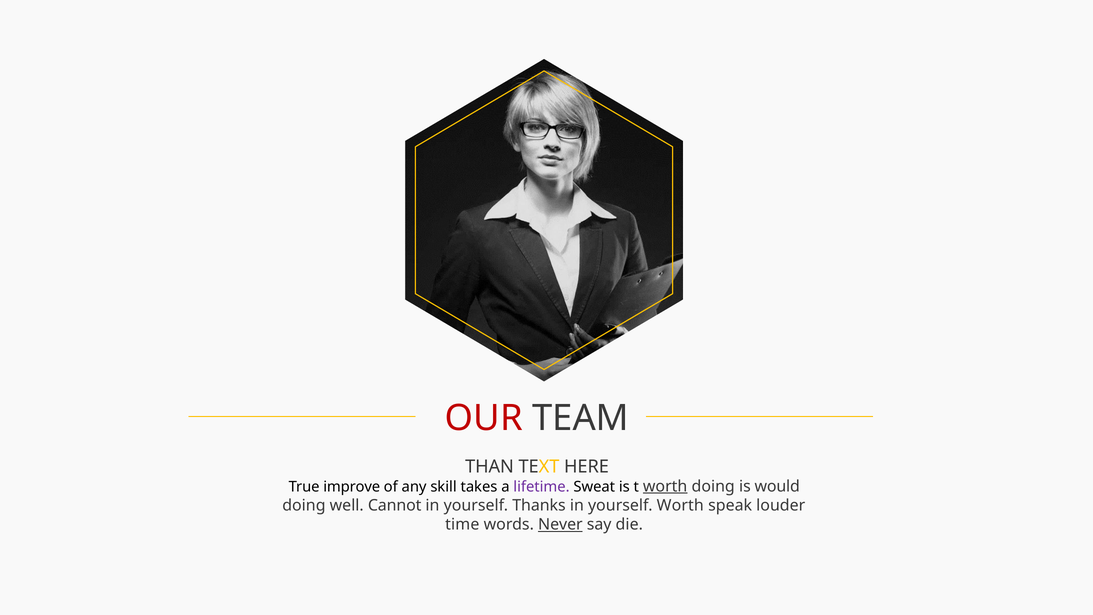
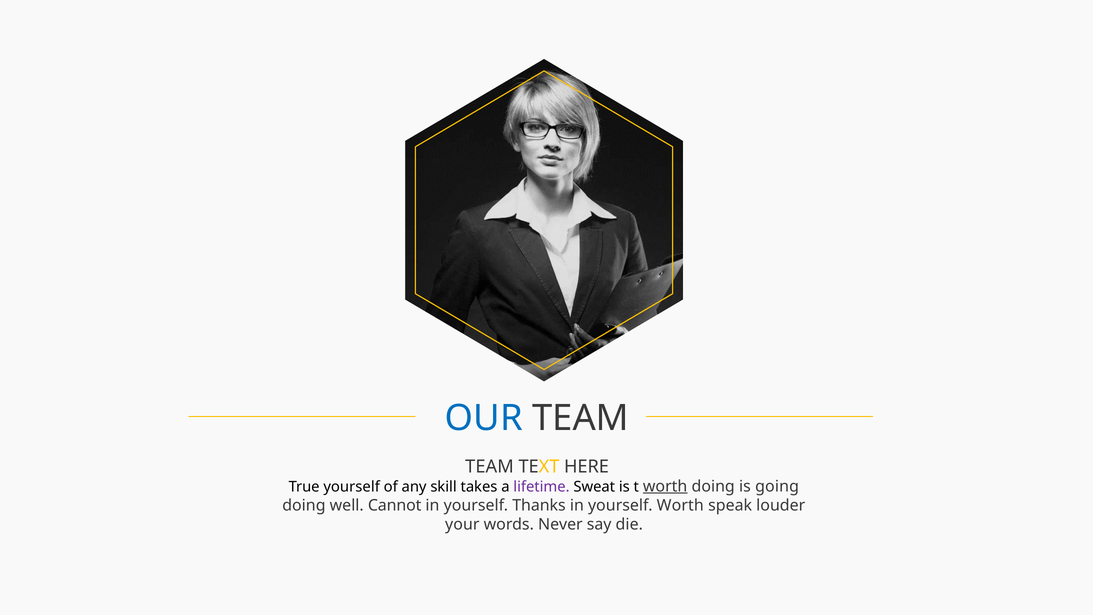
OUR colour: red -> blue
THAN at (490, 467): THAN -> TEAM
True improve: improve -> yourself
would: would -> going
time: time -> your
Never underline: present -> none
